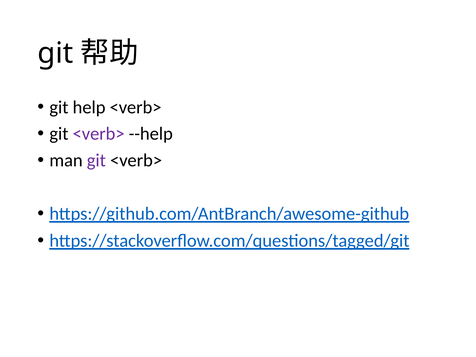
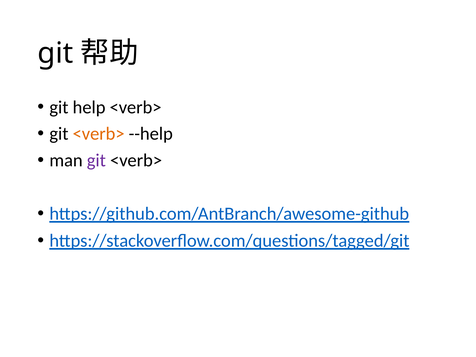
<verb> at (99, 134) colour: purple -> orange
